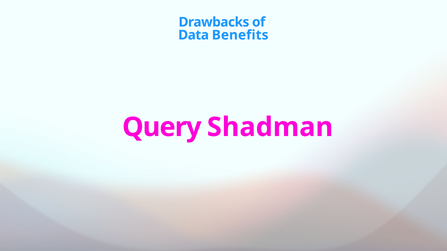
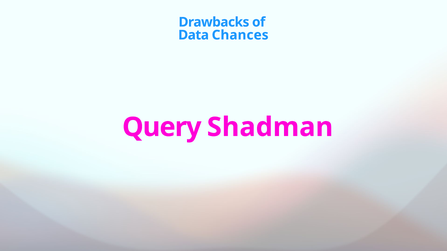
Benefits: Benefits -> Chances
